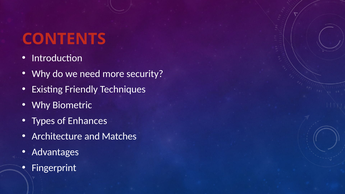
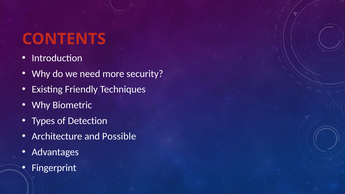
Enhances: Enhances -> Detection
Matches: Matches -> Possible
